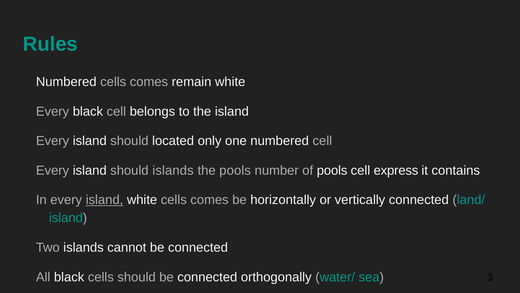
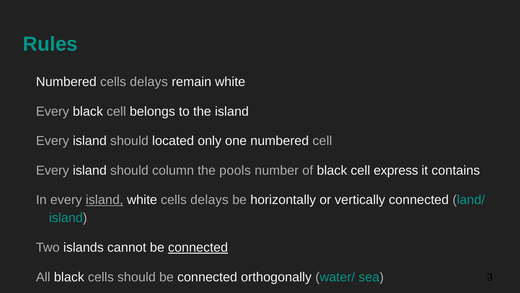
Numbered cells comes: comes -> delays
should islands: islands -> column
of pools: pools -> black
white cells comes: comes -> delays
connected at (198, 247) underline: none -> present
